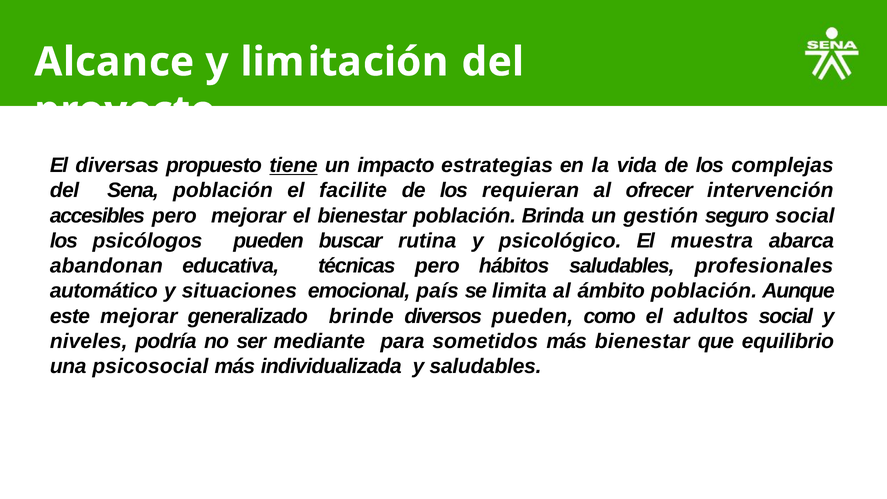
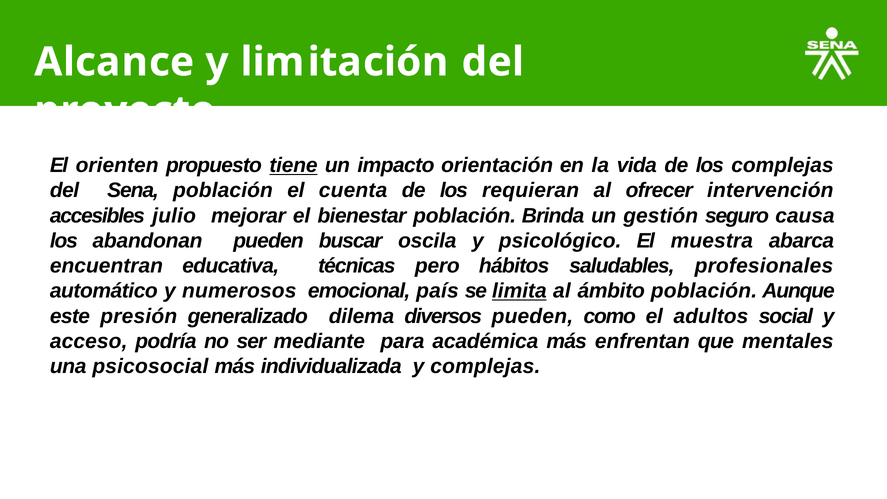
diversas: diversas -> orienten
estrategias: estrategias -> orientación
facilite: facilite -> cuenta
accesibles pero: pero -> julio
seguro social: social -> causa
psicólogos: psicólogos -> abandonan
rutina: rutina -> oscila
abandonan: abandonan -> encuentran
situaciones: situaciones -> numerosos
limita underline: none -> present
este mejorar: mejorar -> presión
brinde: brinde -> dilema
niveles: niveles -> acceso
sometidos: sometidos -> académica
más bienestar: bienestar -> enfrentan
equilibrio: equilibrio -> mentales
y saludables: saludables -> complejas
